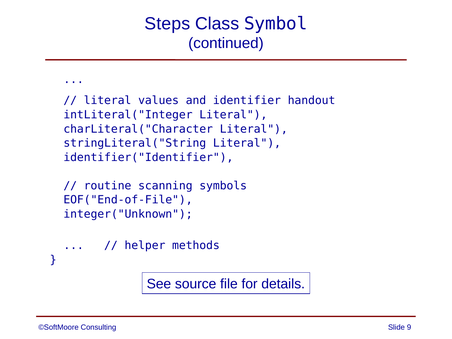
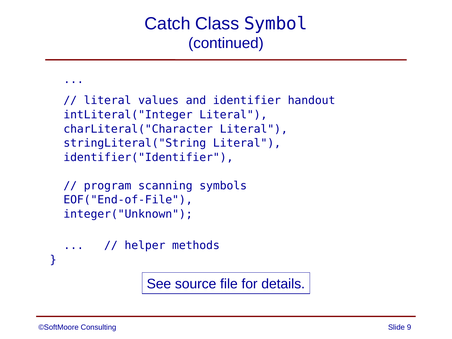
Steps: Steps -> Catch
routine: routine -> program
